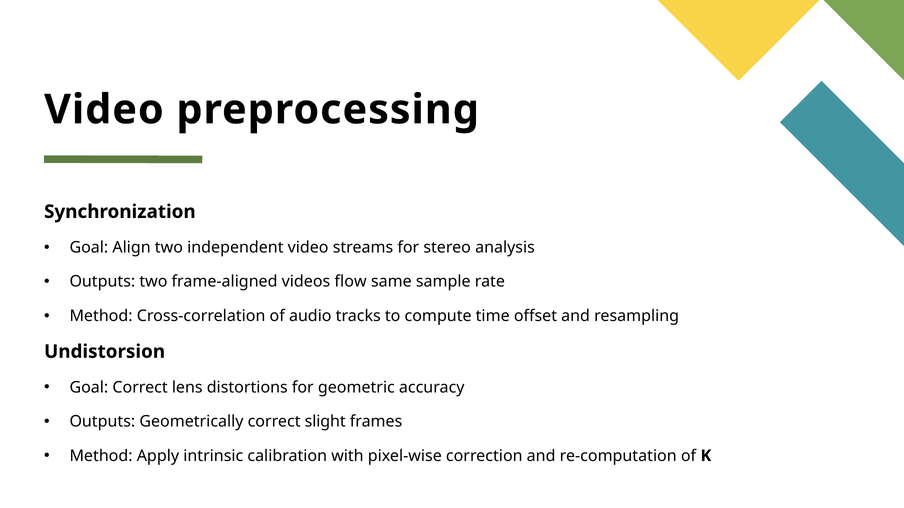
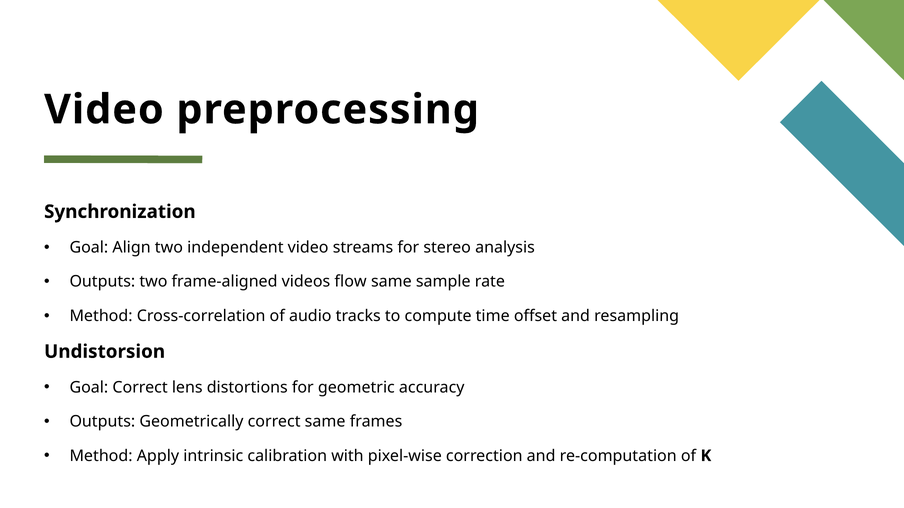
correct slight: slight -> same
